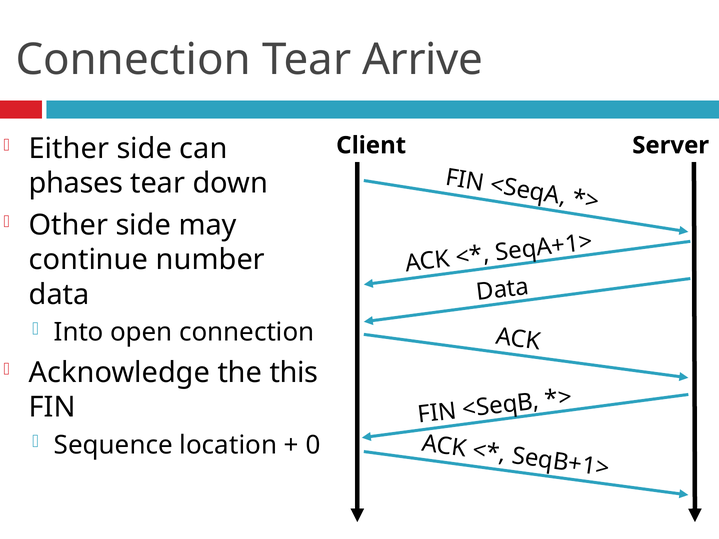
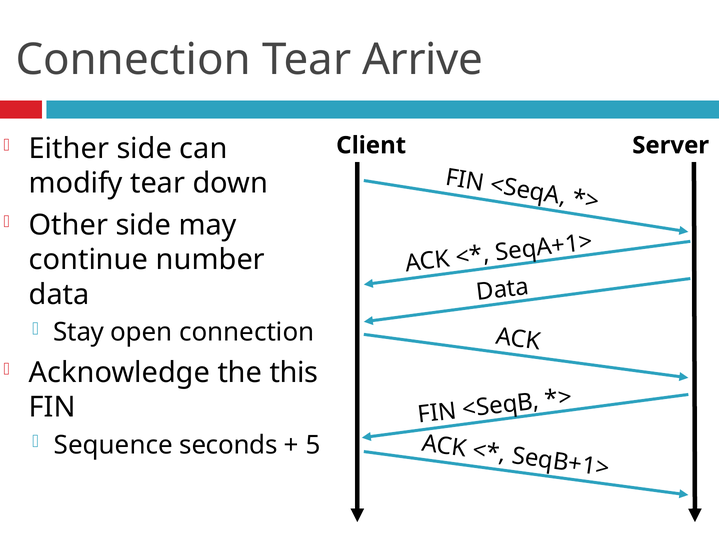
phases: phases -> modify
Into: Into -> Stay
location: location -> seconds
0: 0 -> 5
